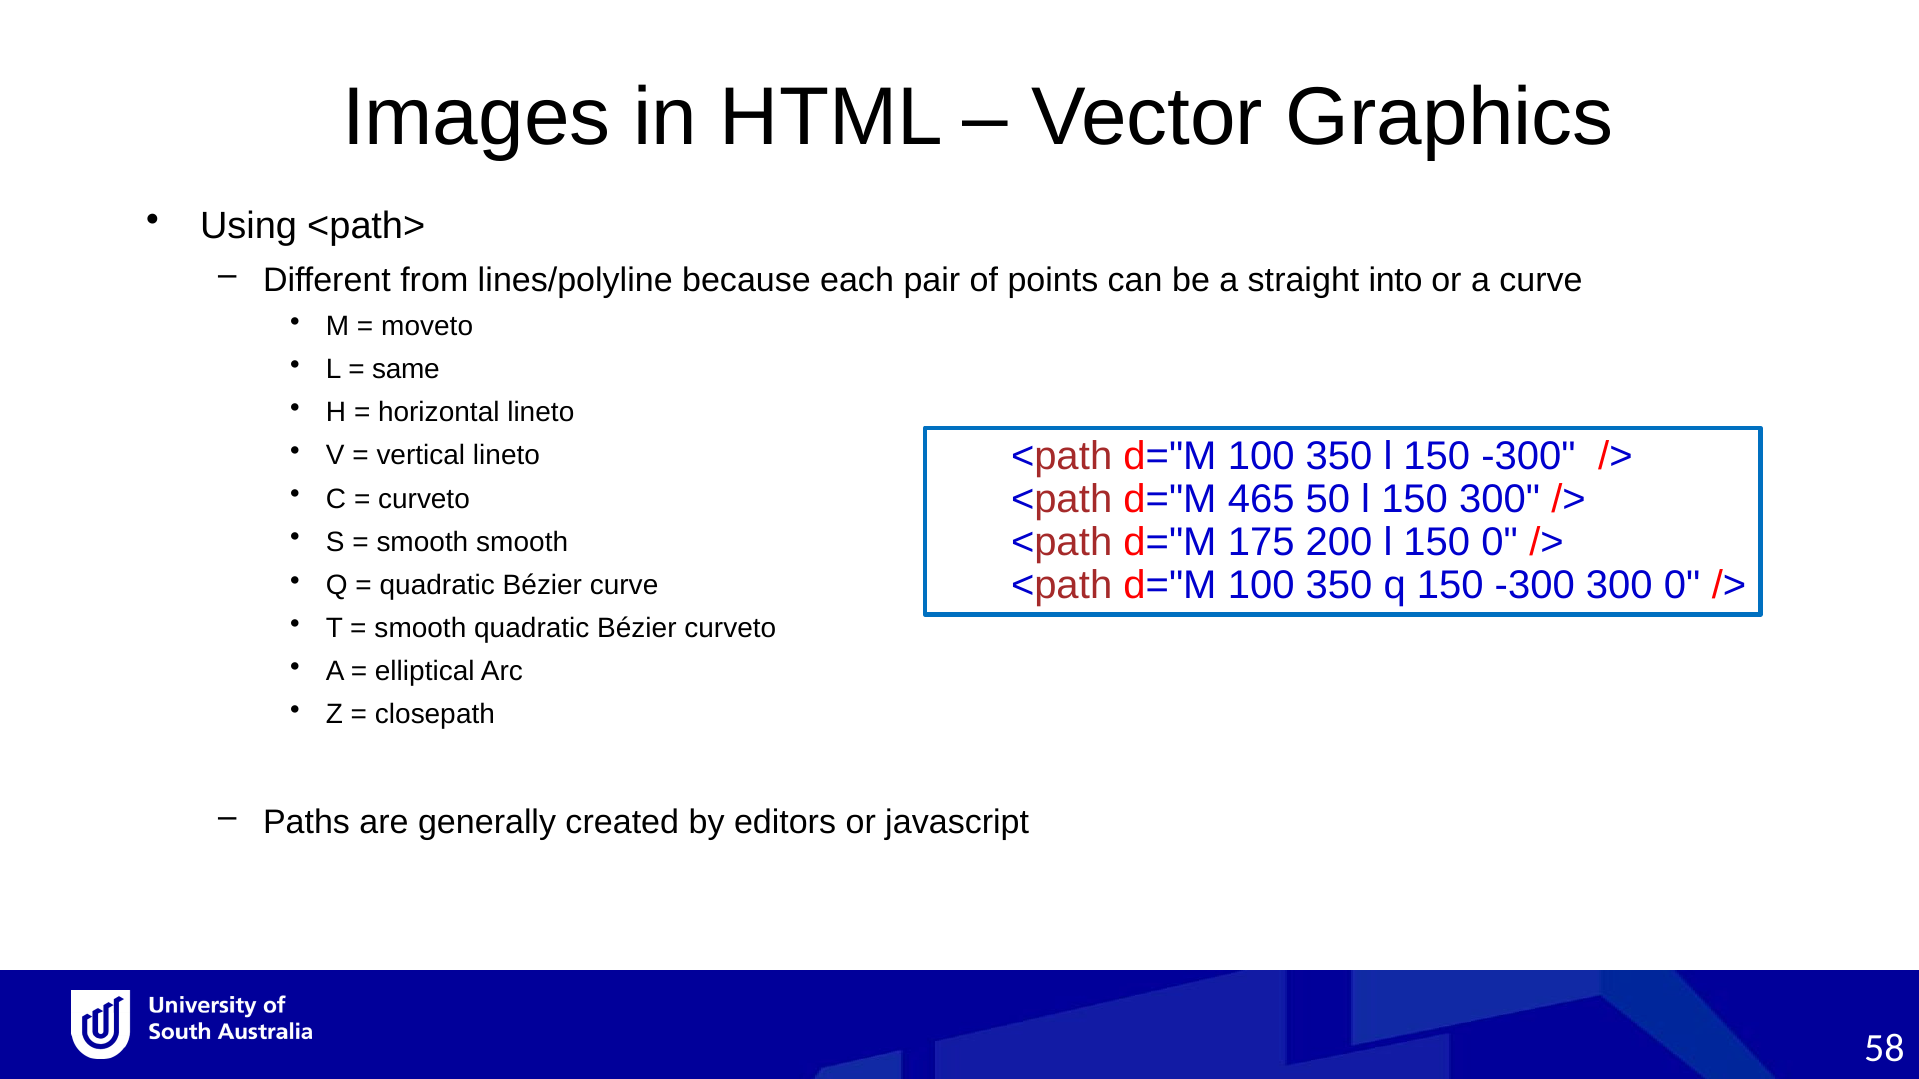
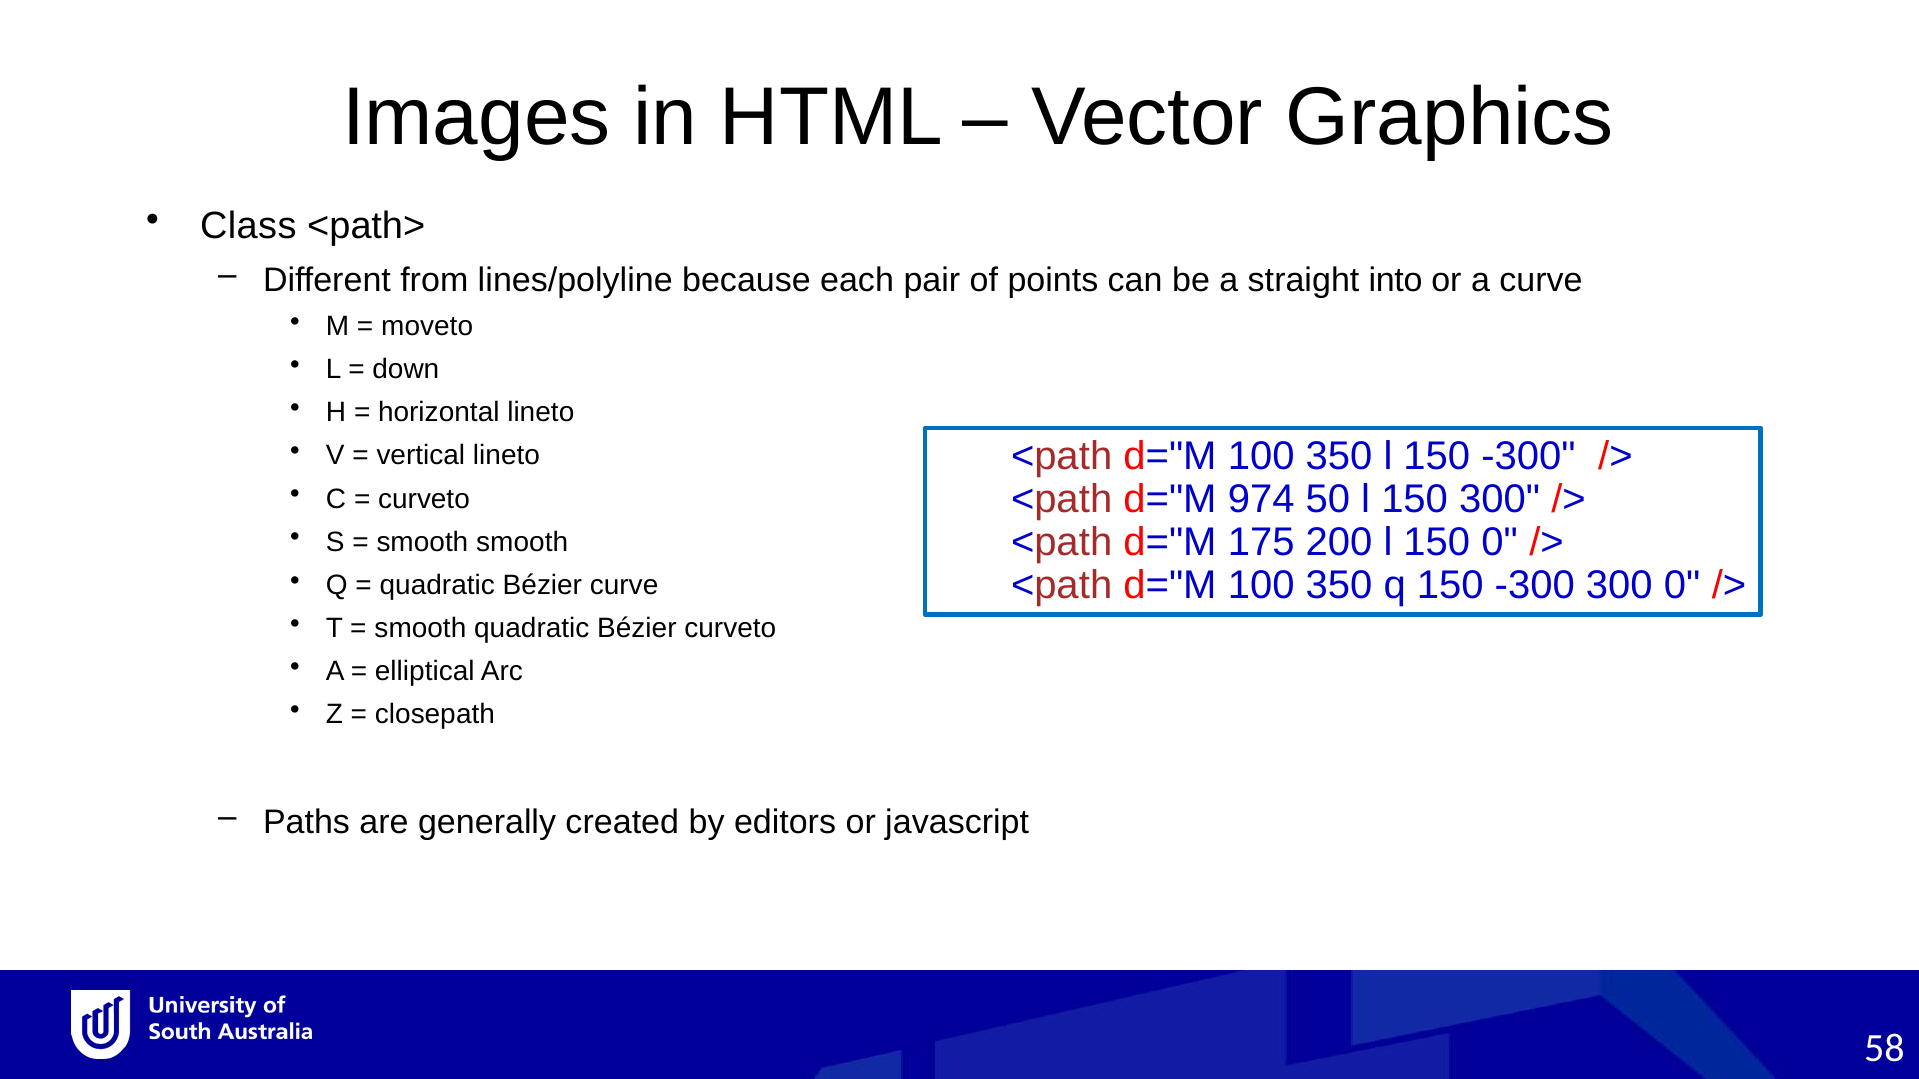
Using: Using -> Class
same: same -> down
465: 465 -> 974
